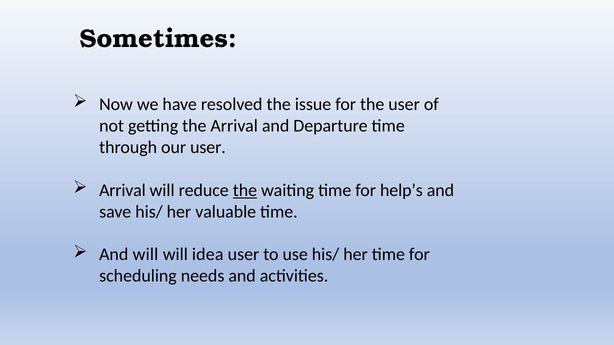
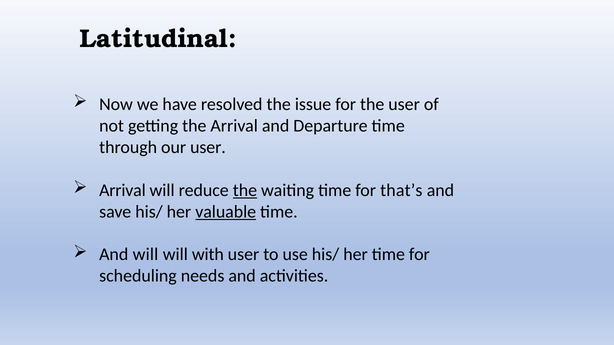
Sometimes: Sometimes -> Latitudinal
help’s: help’s -> that’s
valuable underline: none -> present
idea: idea -> with
